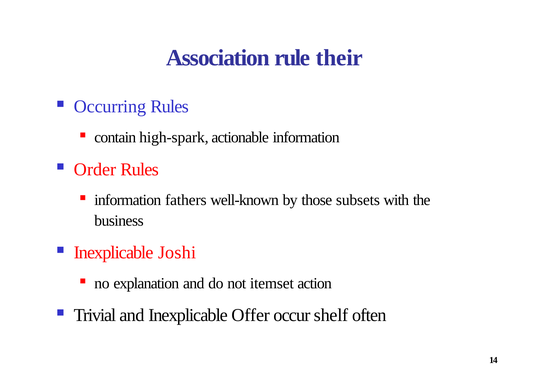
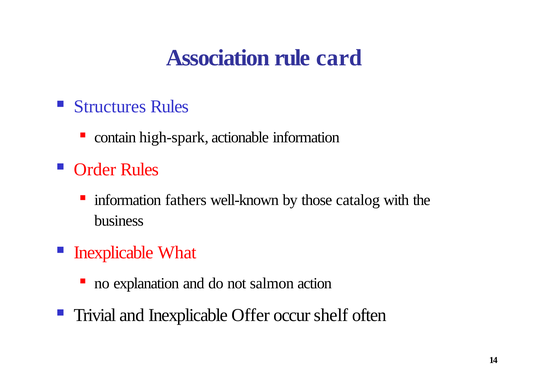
their: their -> card
Occurring: Occurring -> Structures
subsets: subsets -> catalog
Joshi: Joshi -> What
itemset: itemset -> salmon
